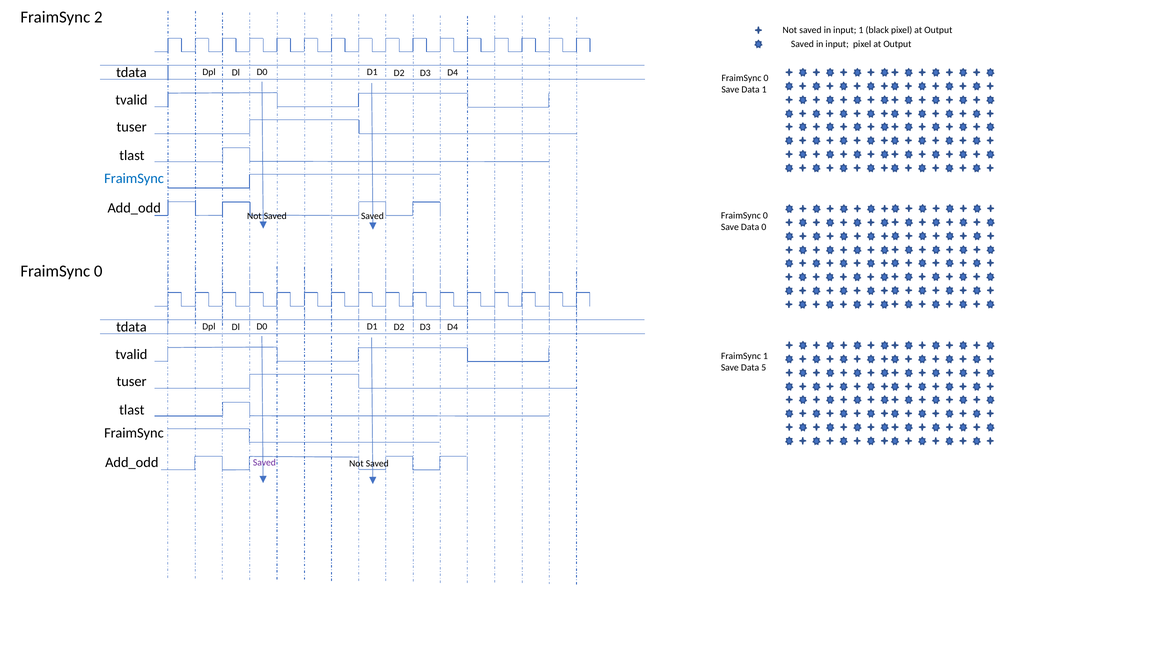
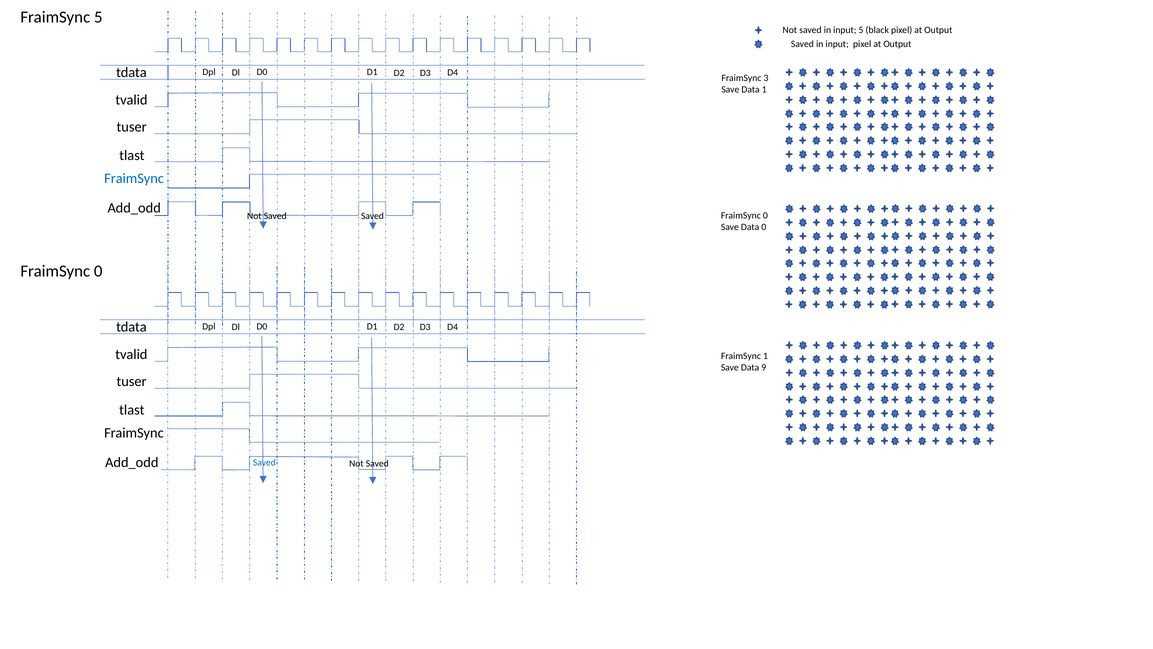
FraimSync 2: 2 -> 5
input 1: 1 -> 5
0 at (766, 78): 0 -> 3
5: 5 -> 9
Saved at (264, 462) colour: purple -> blue
